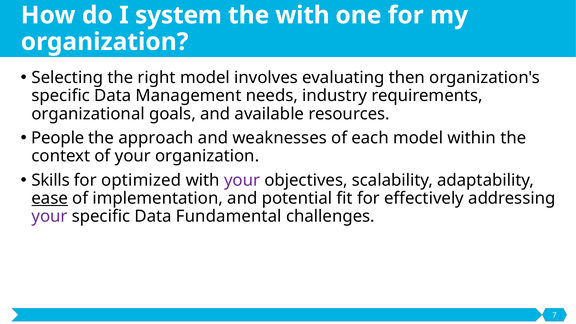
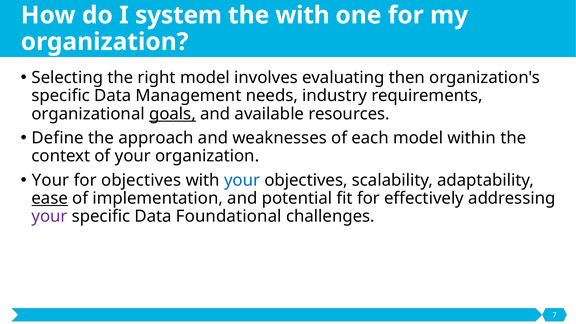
goals underline: none -> present
People: People -> Define
Skills at (51, 180): Skills -> Your
for optimized: optimized -> objectives
your at (242, 180) colour: purple -> blue
Fundamental: Fundamental -> Foundational
